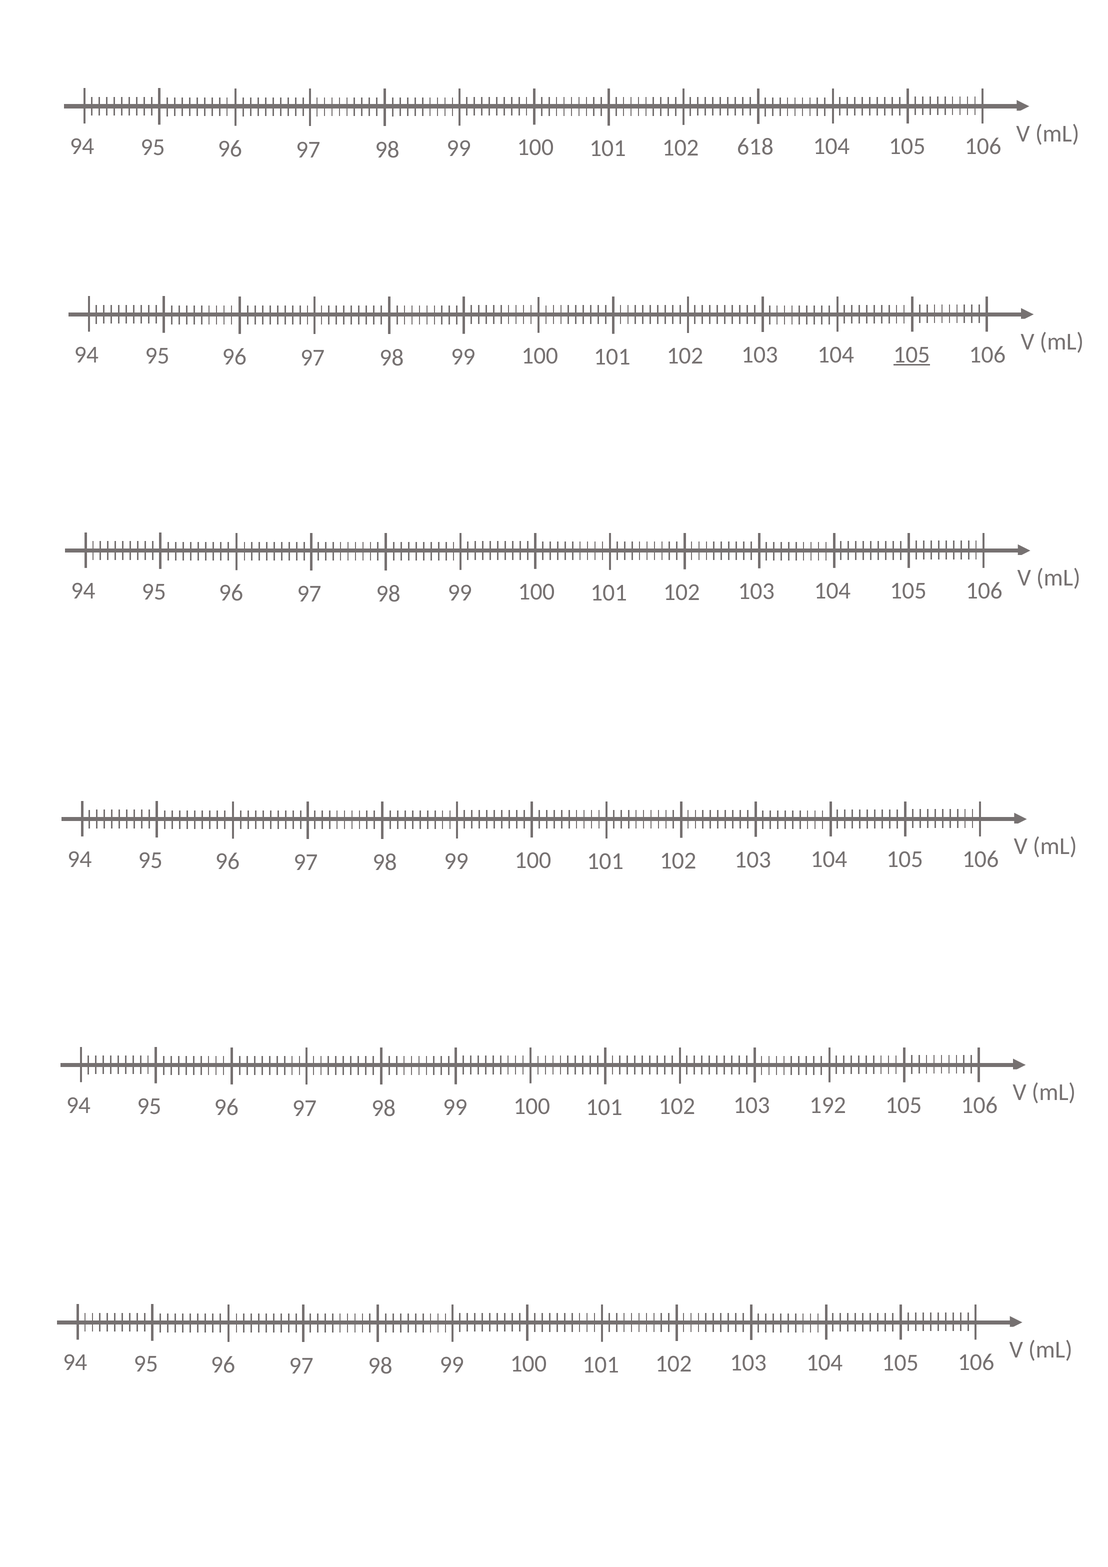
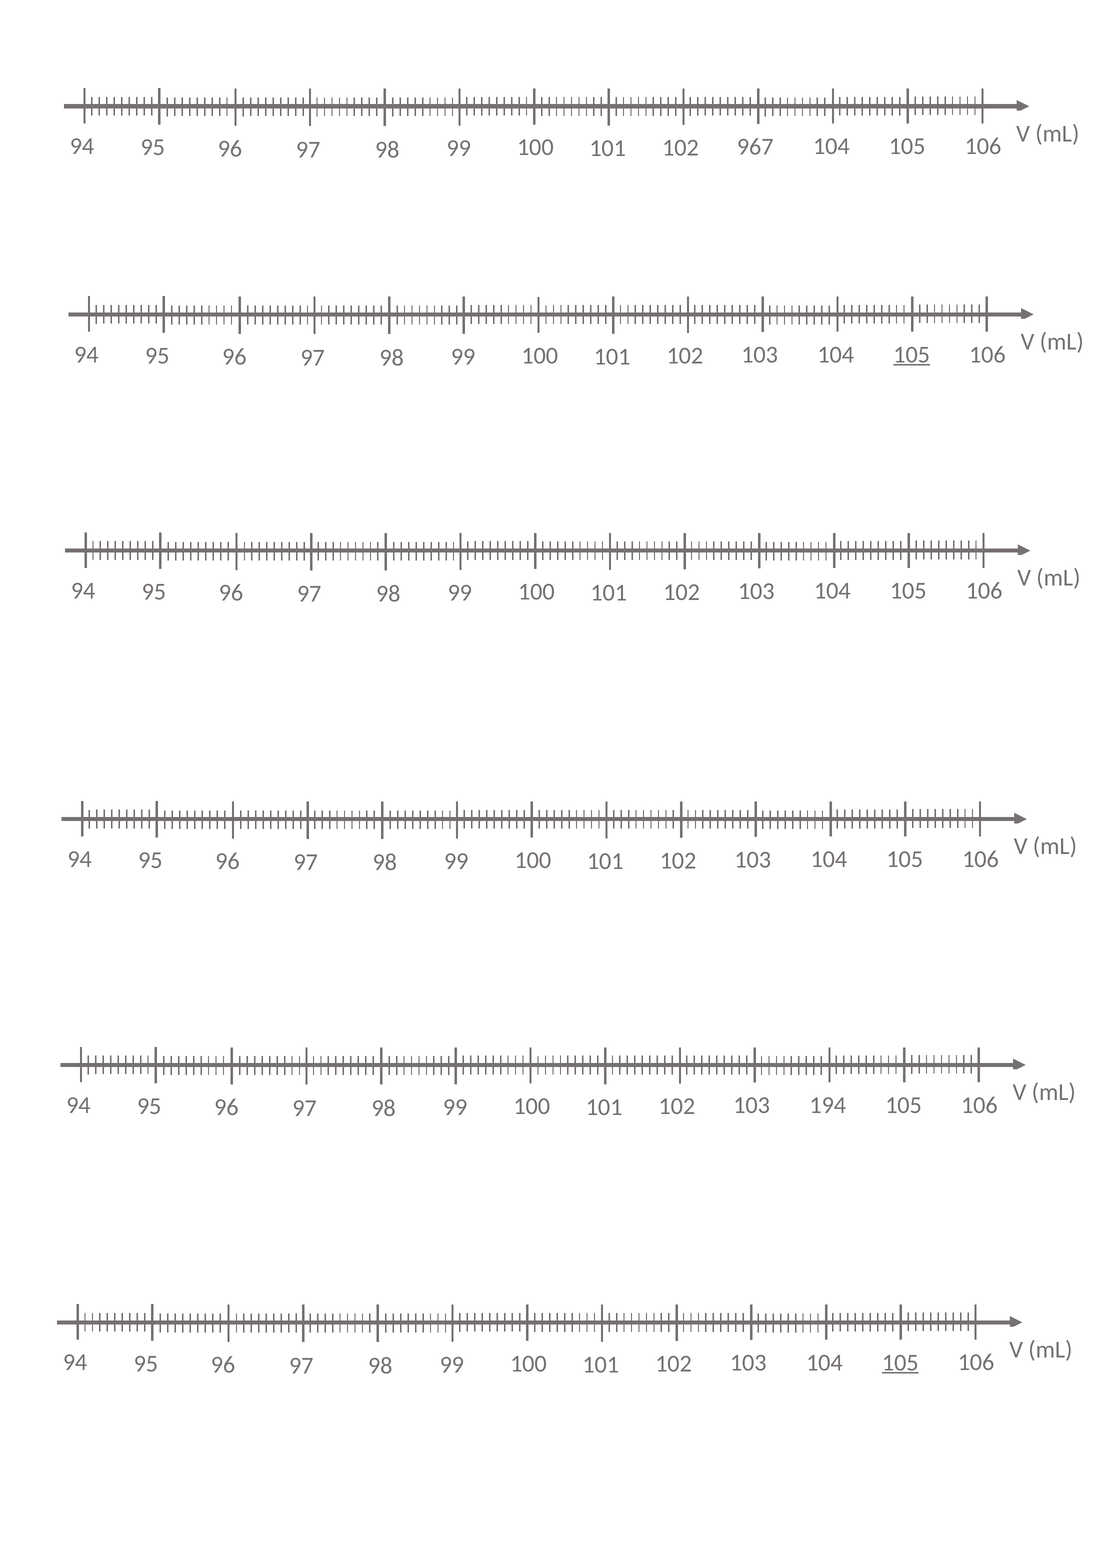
618: 618 -> 967
192: 192 -> 194
105 at (900, 1363) underline: none -> present
